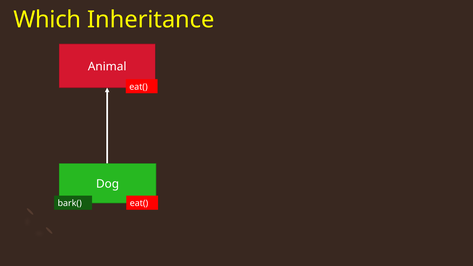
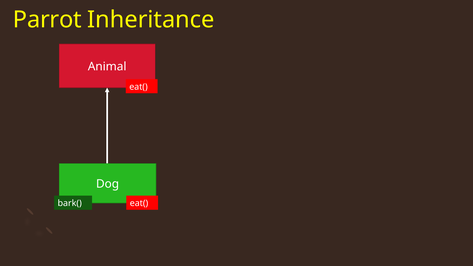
Which: Which -> Parrot
